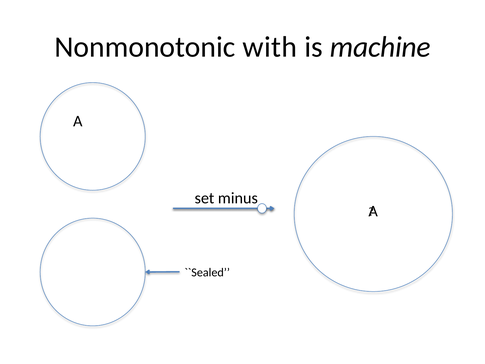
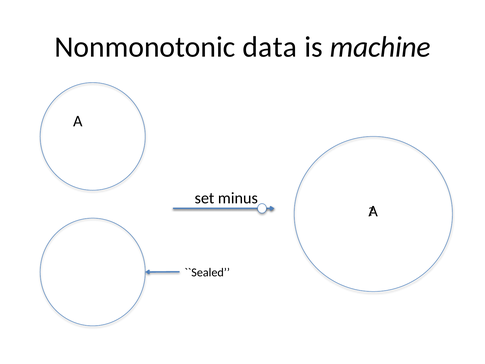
with: with -> data
